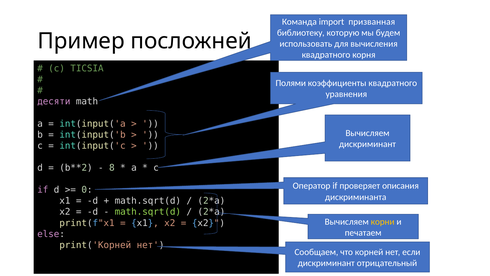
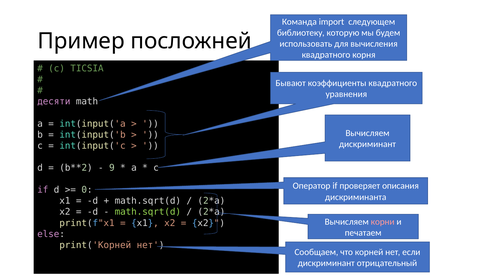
призванная: призванная -> следующем
Полями: Полями -> Бывают
8: 8 -> 9
корни colour: yellow -> pink
